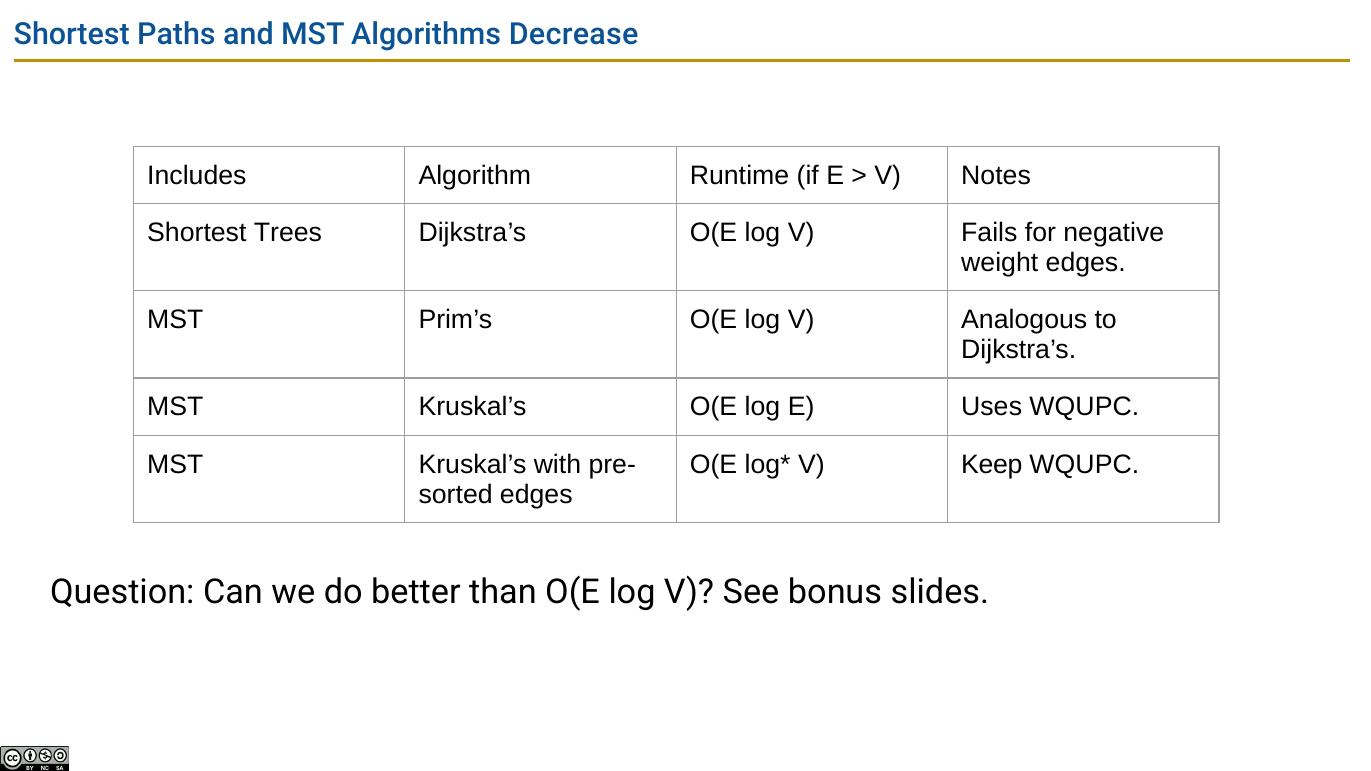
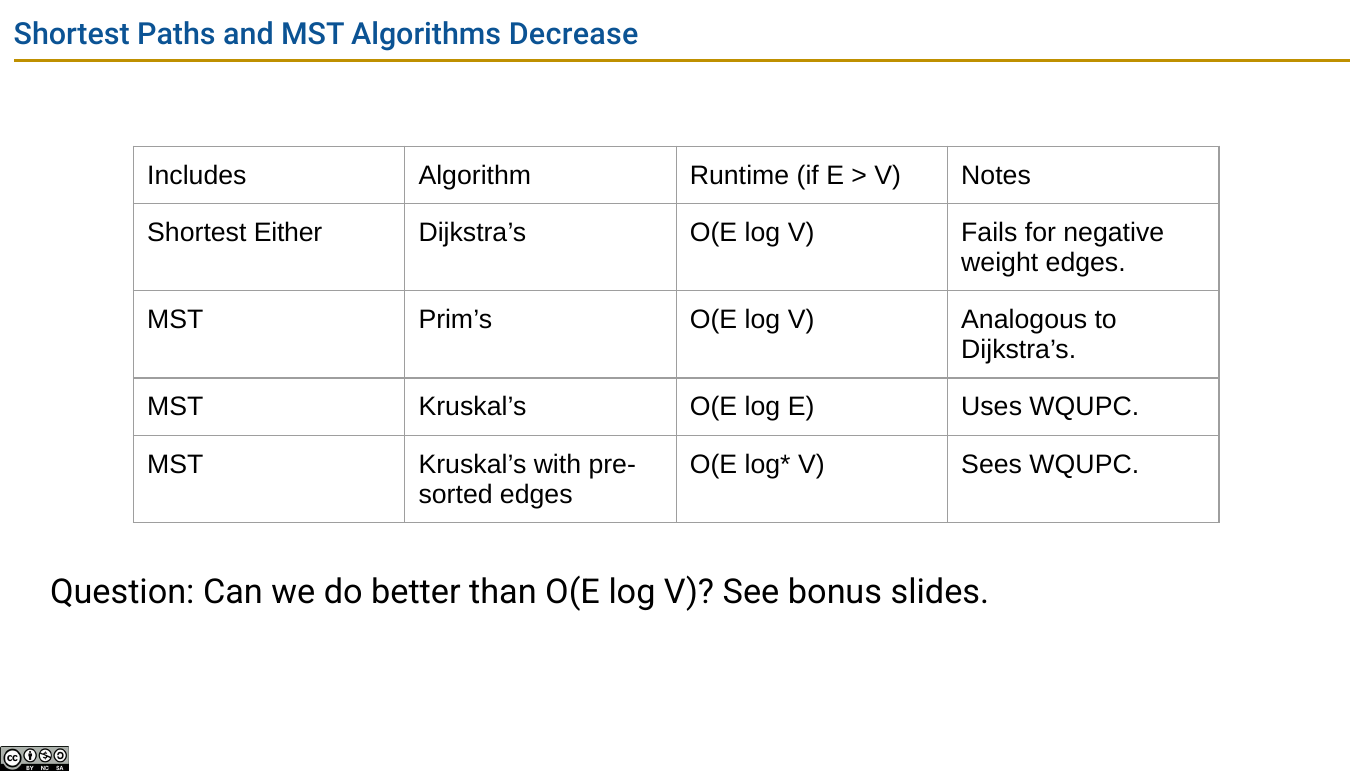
Trees: Trees -> Either
Keep: Keep -> Sees
